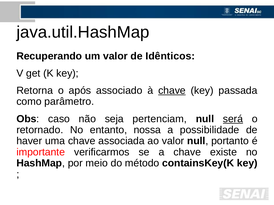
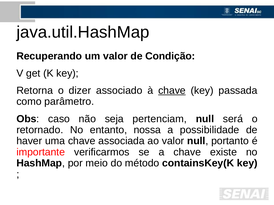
Idênticos: Idênticos -> Condição
após: após -> dizer
será underline: present -> none
